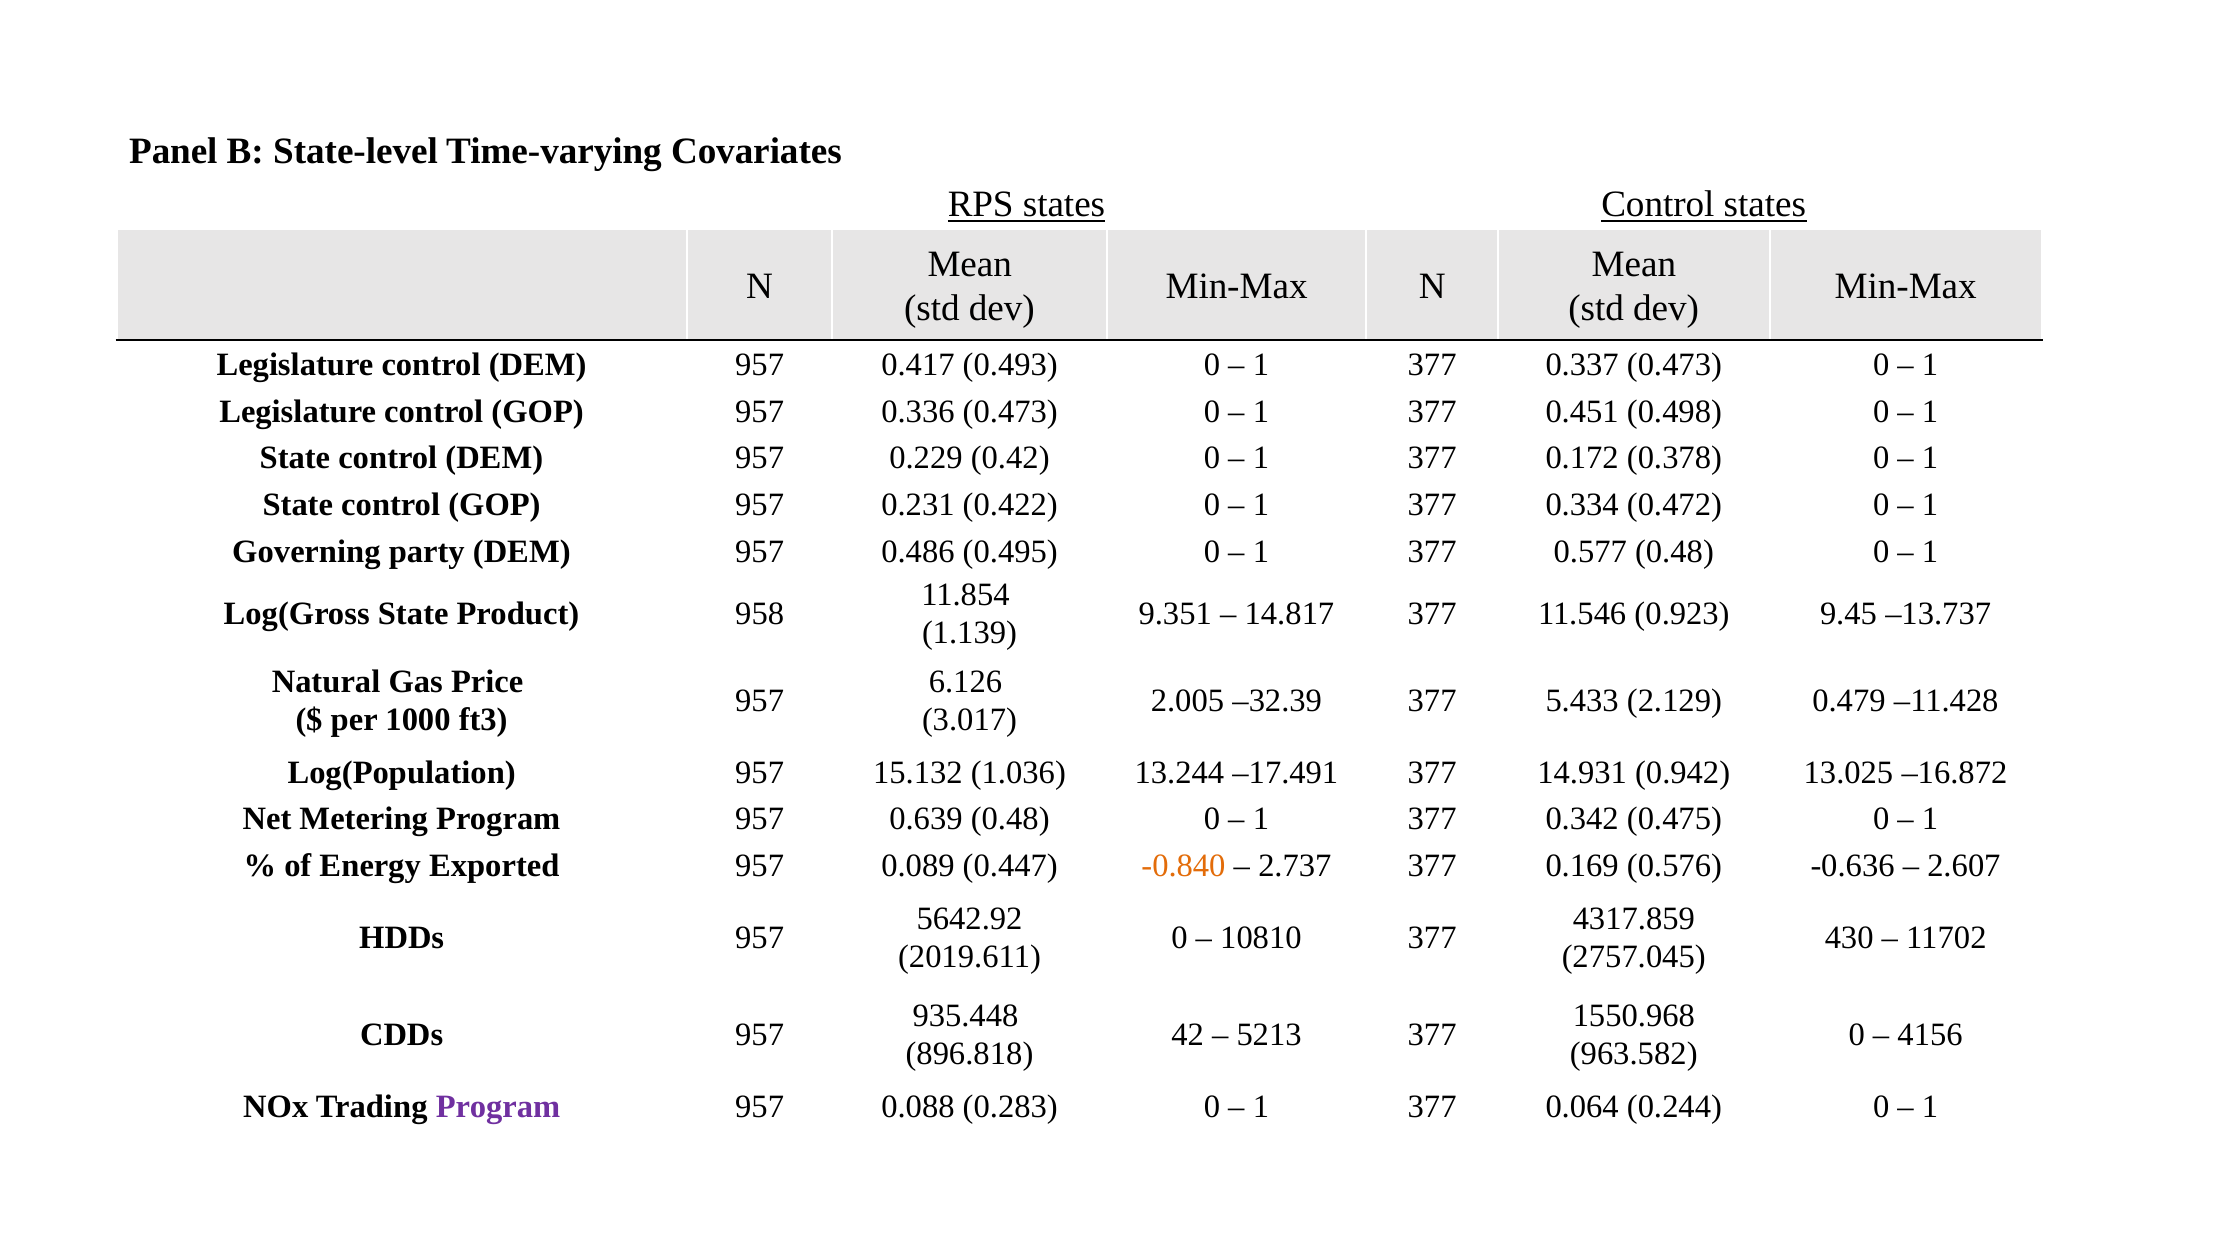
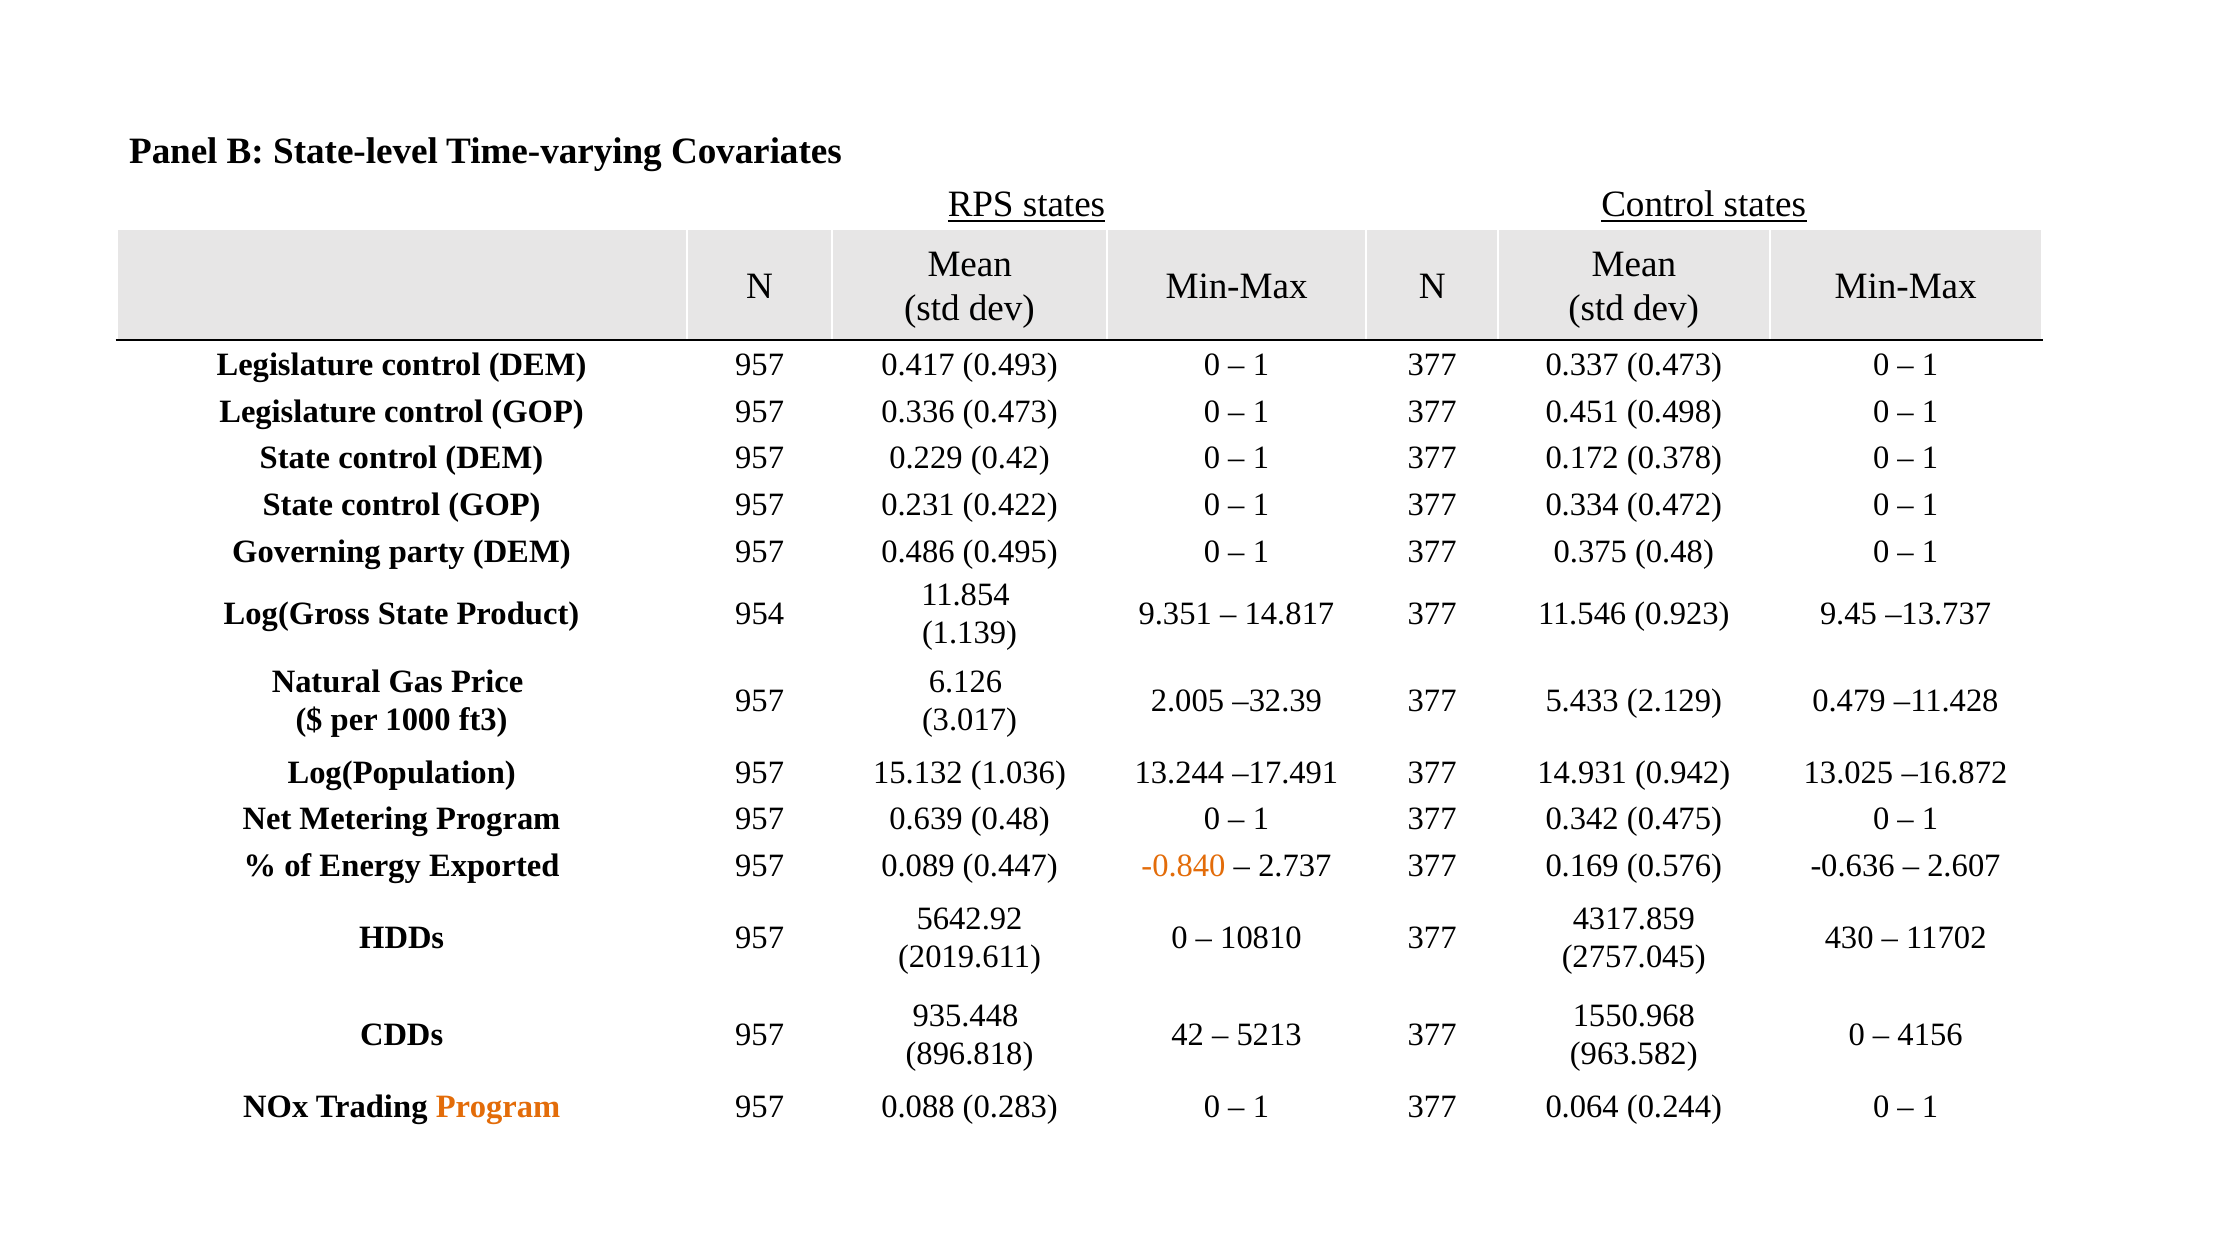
0.577: 0.577 -> 0.375
958: 958 -> 954
Program at (498, 1106) colour: purple -> orange
